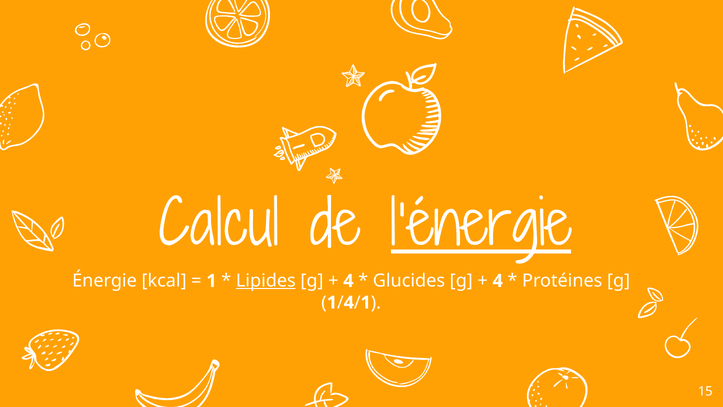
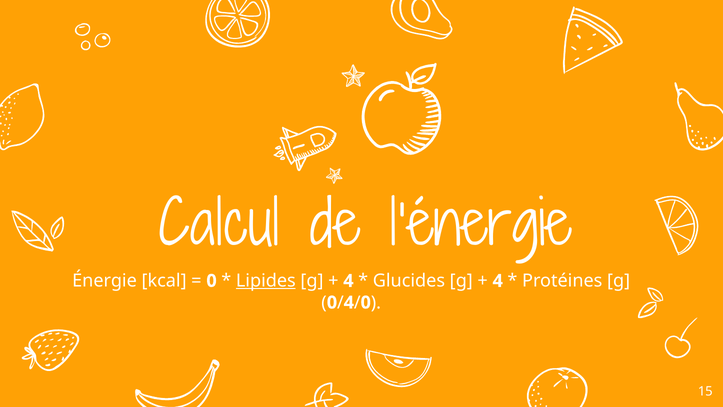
l’énergie underline: present -> none
1 at (212, 281): 1 -> 0
1 at (332, 302): 1 -> 0
1 at (366, 302): 1 -> 0
